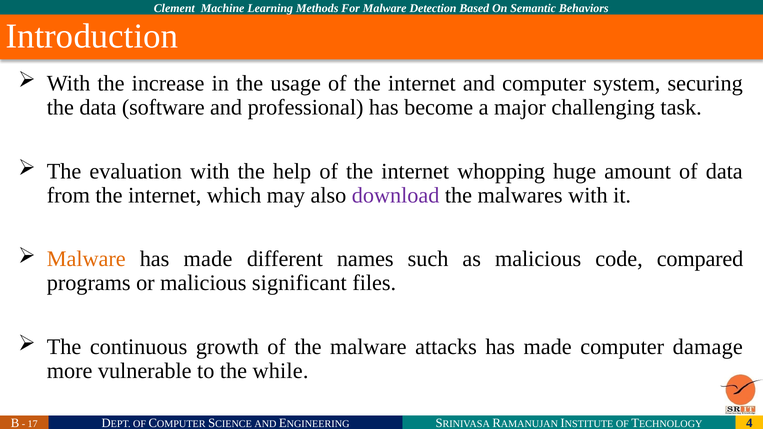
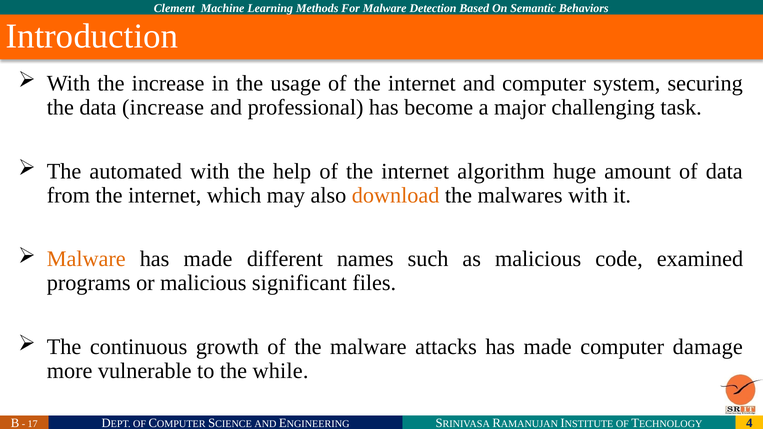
data software: software -> increase
evaluation: evaluation -> automated
whopping: whopping -> algorithm
download colour: purple -> orange
compared: compared -> examined
